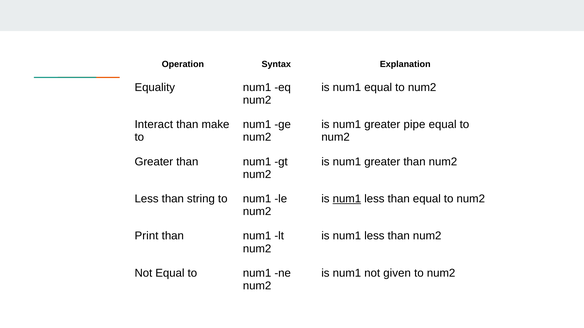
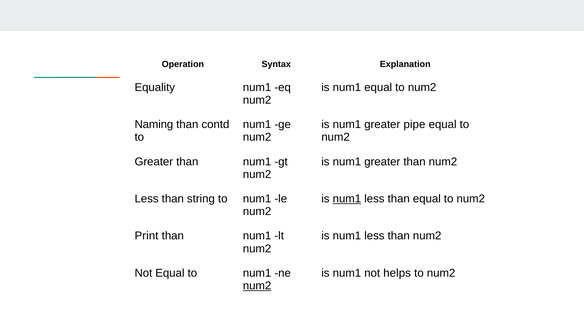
Interact: Interact -> Naming
make: make -> contd
given: given -> helps
num2 at (257, 286) underline: none -> present
